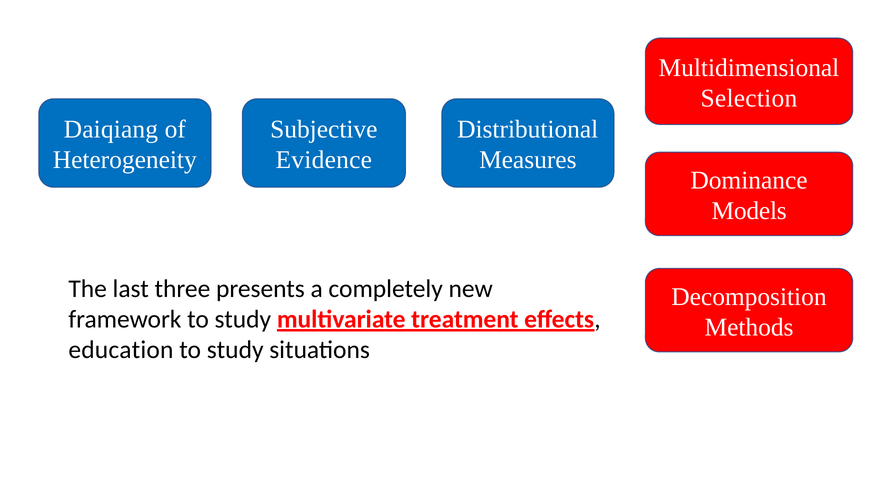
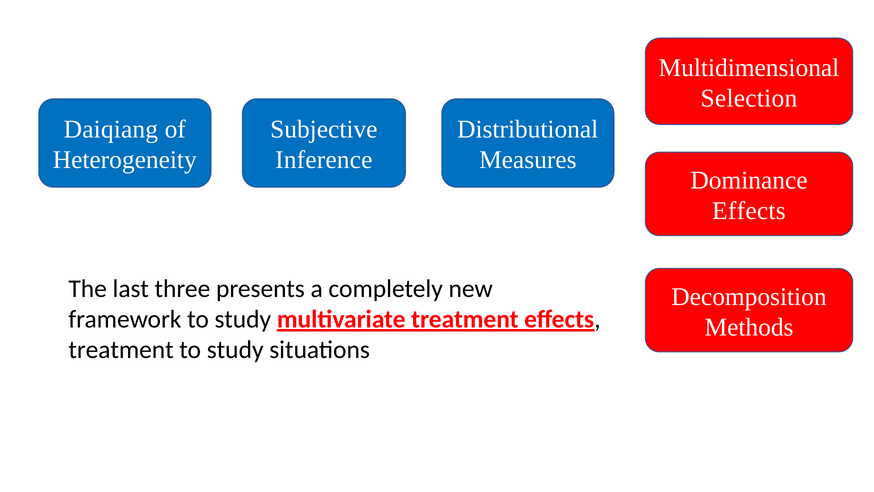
Evidence: Evidence -> Inference
Models at (749, 211): Models -> Effects
education at (121, 350): education -> treatment
